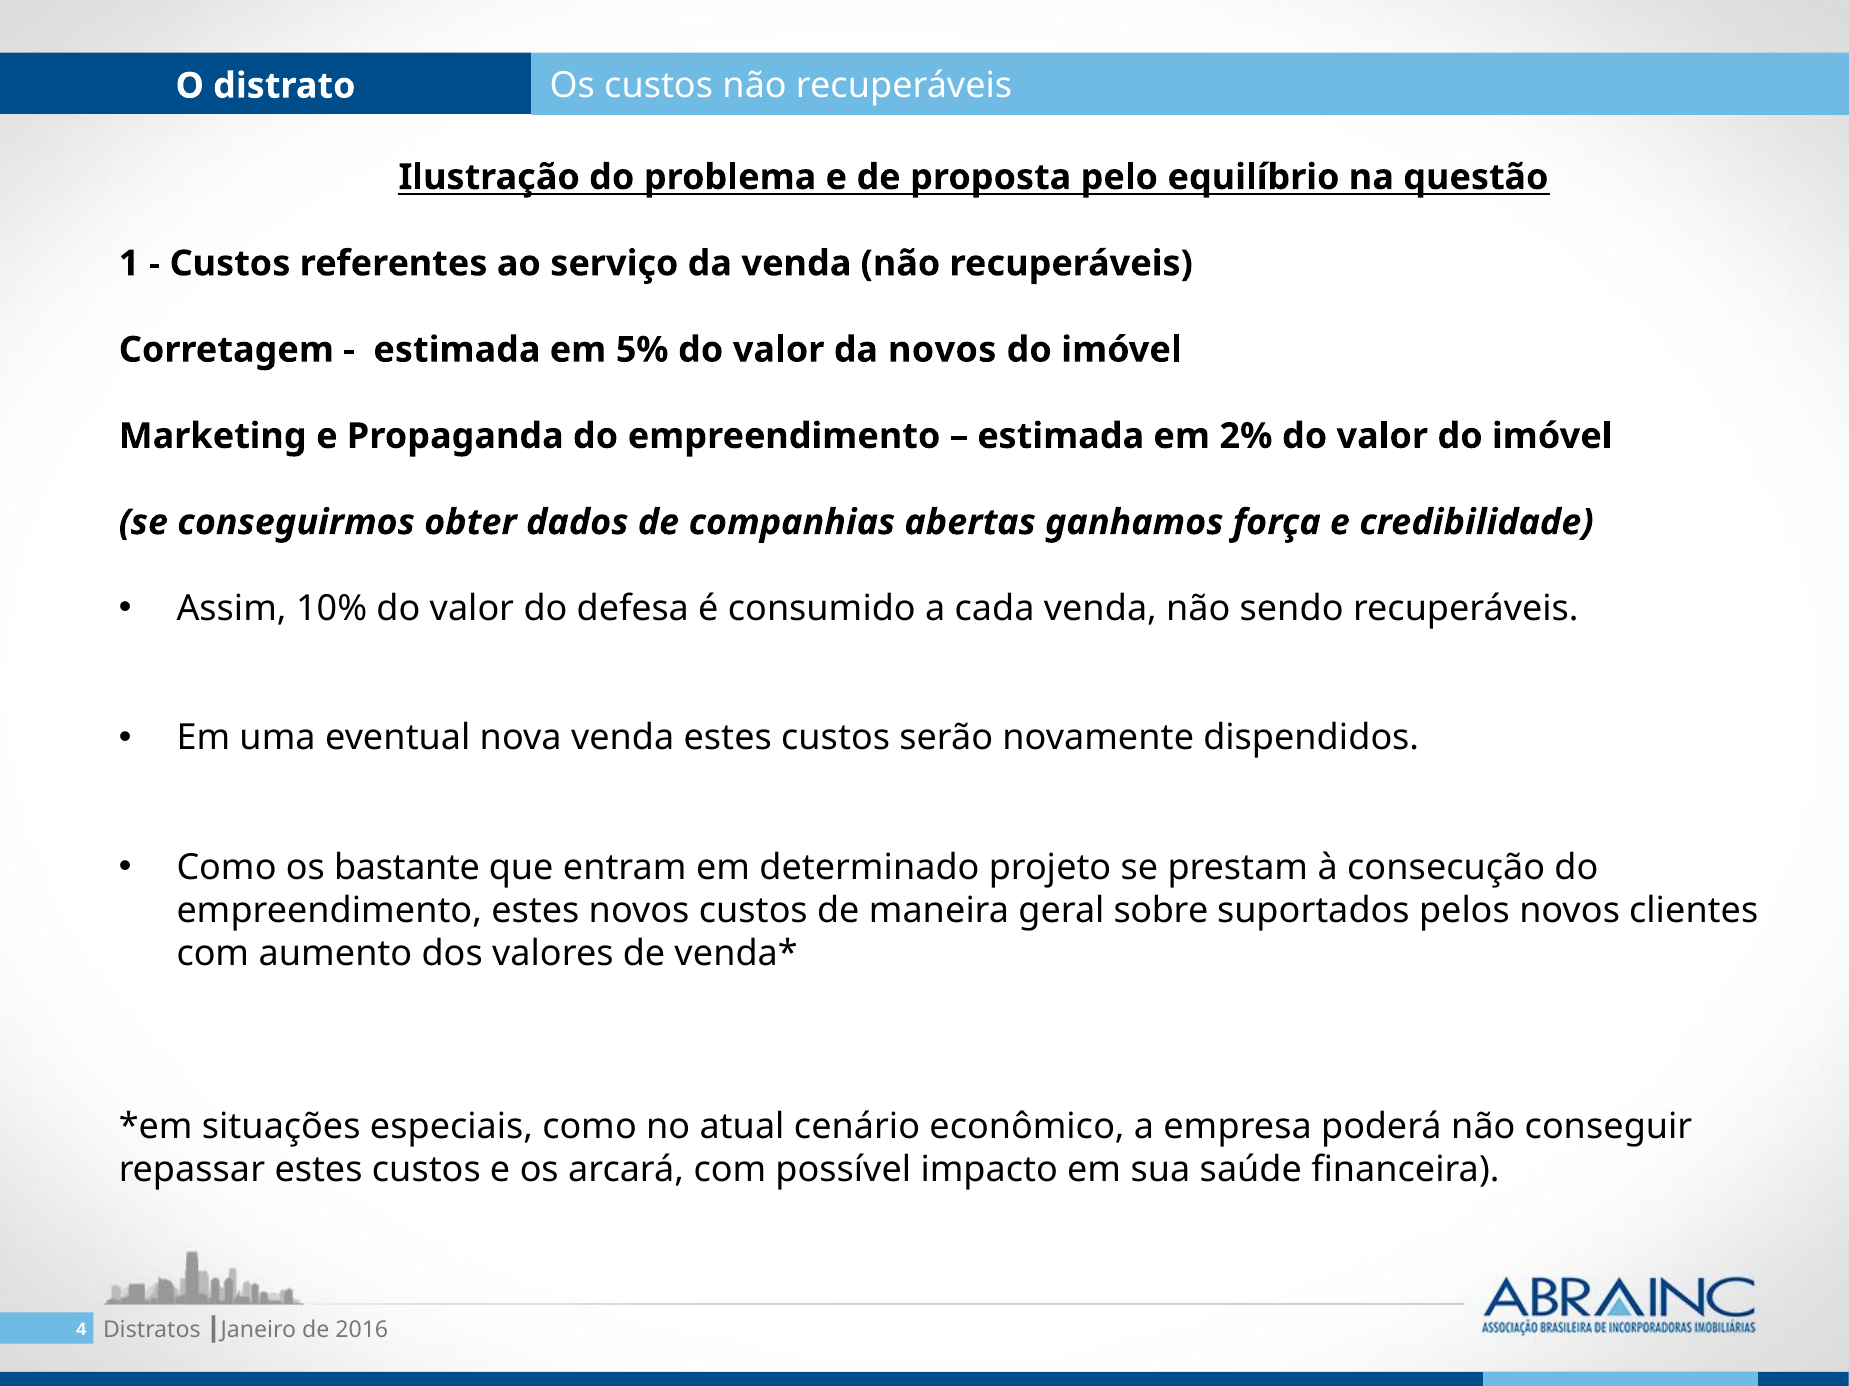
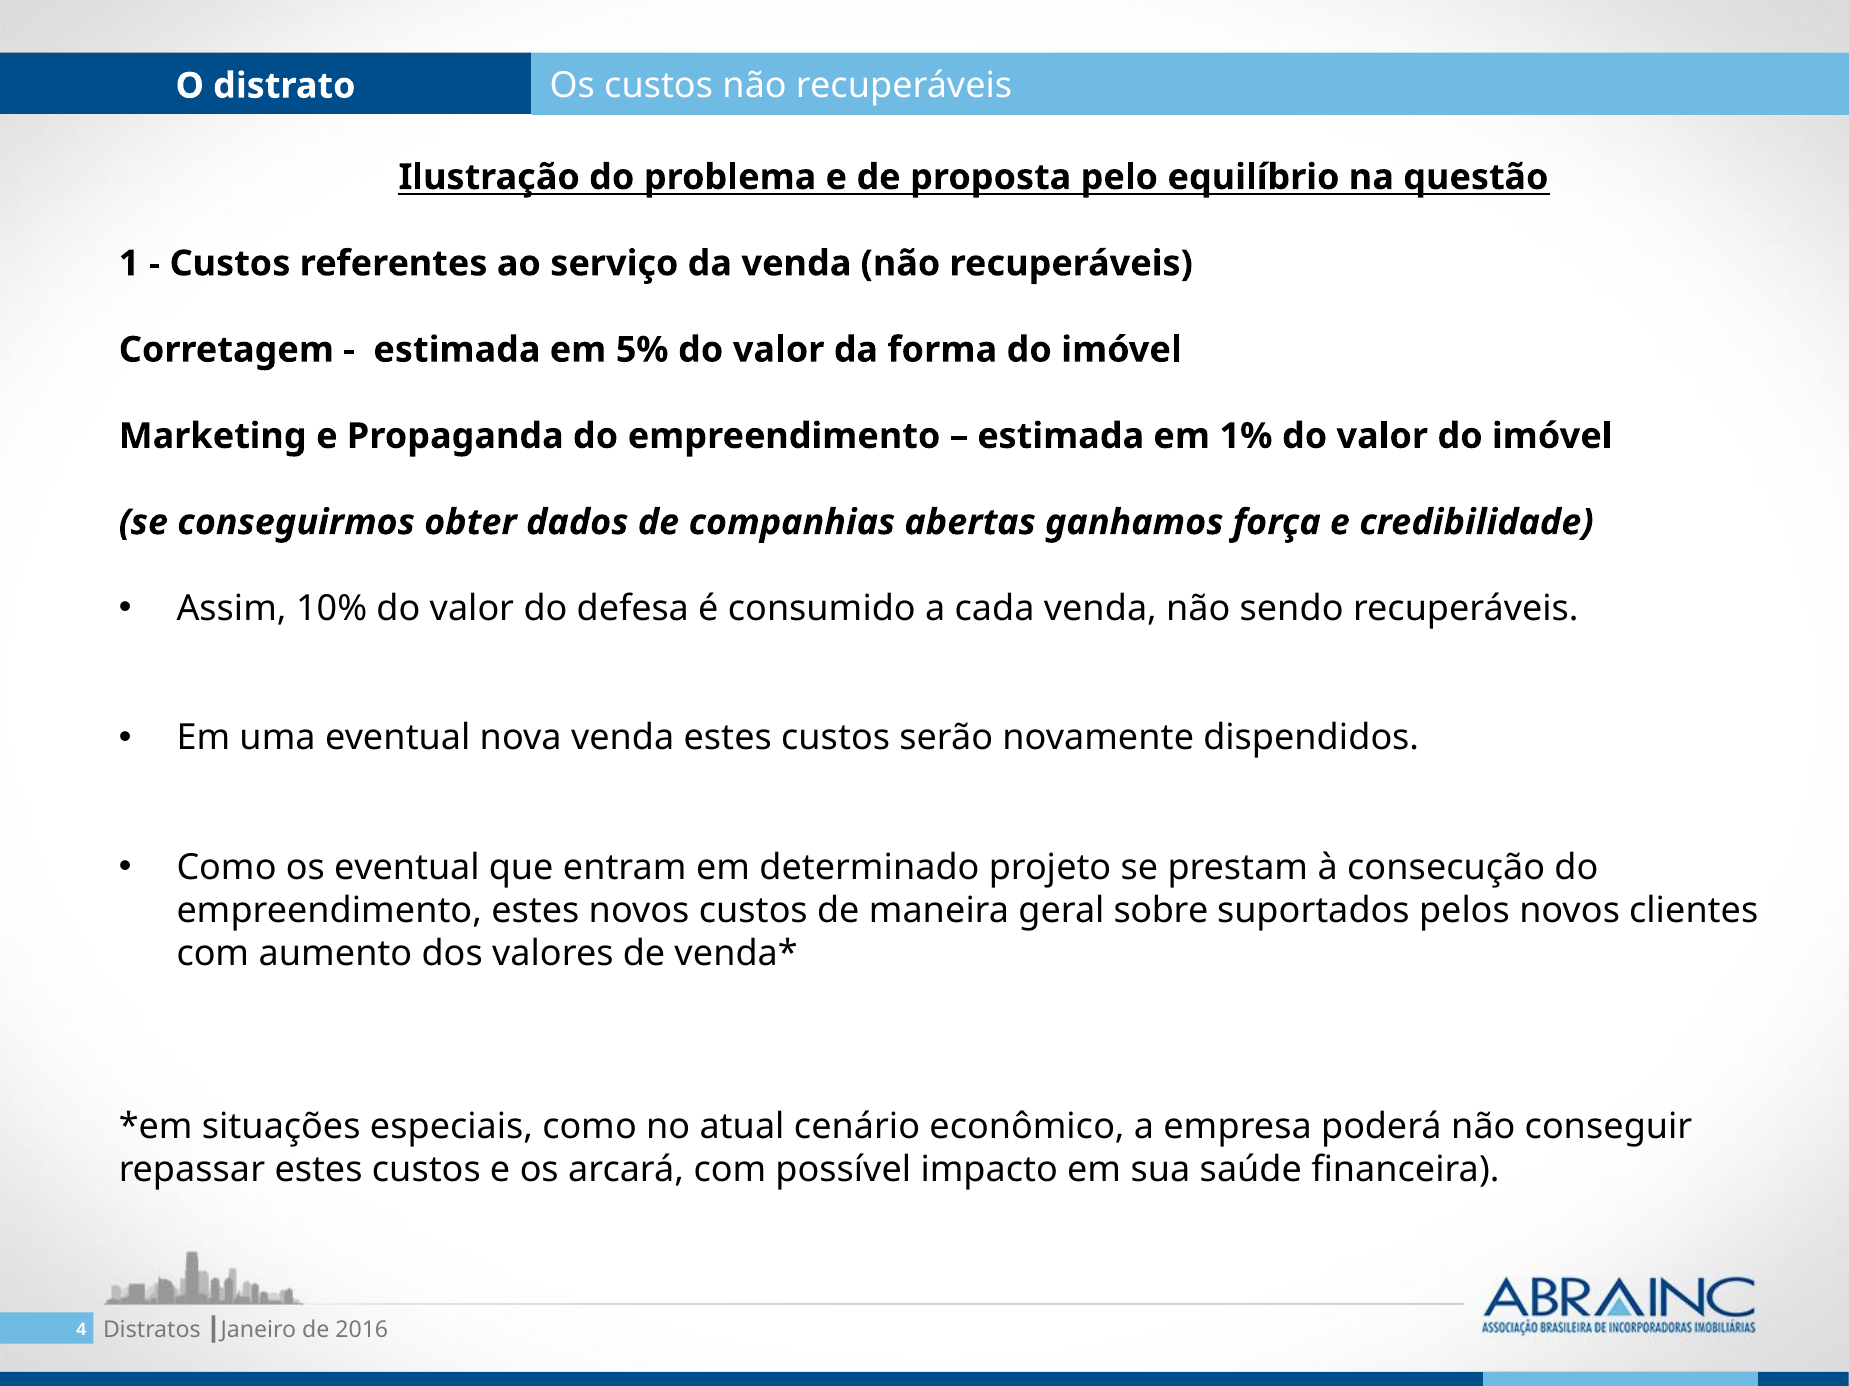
da novos: novos -> forma
2%: 2% -> 1%
os bastante: bastante -> eventual
